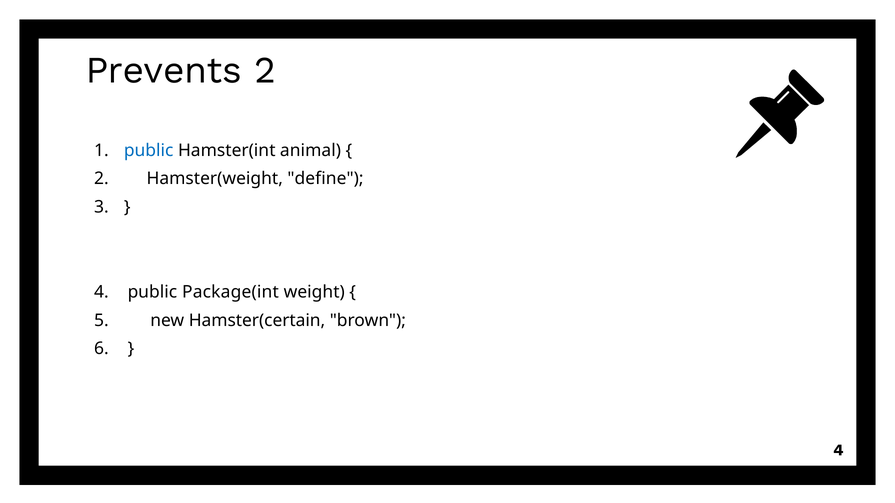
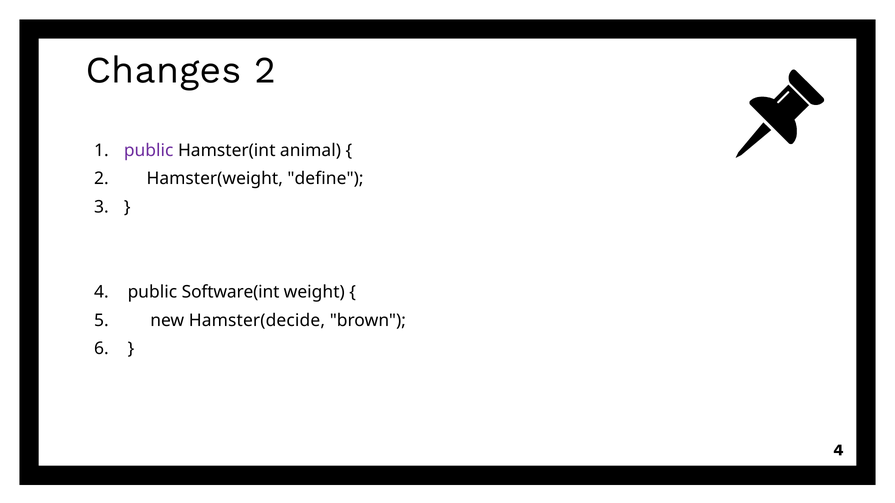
Prevents: Prevents -> Changes
public at (149, 150) colour: blue -> purple
Package(int: Package(int -> Software(int
Hamster(certain: Hamster(certain -> Hamster(decide
